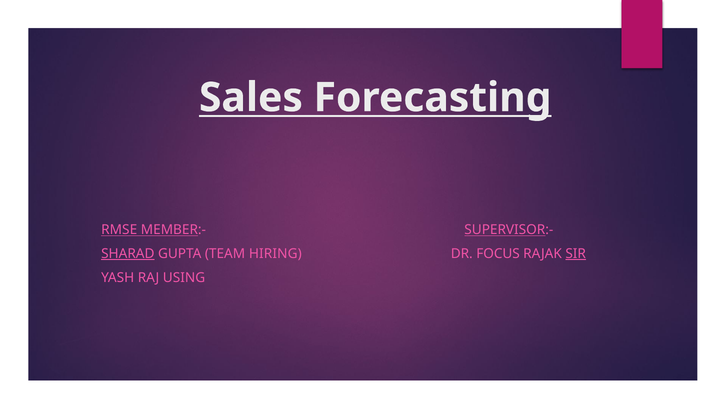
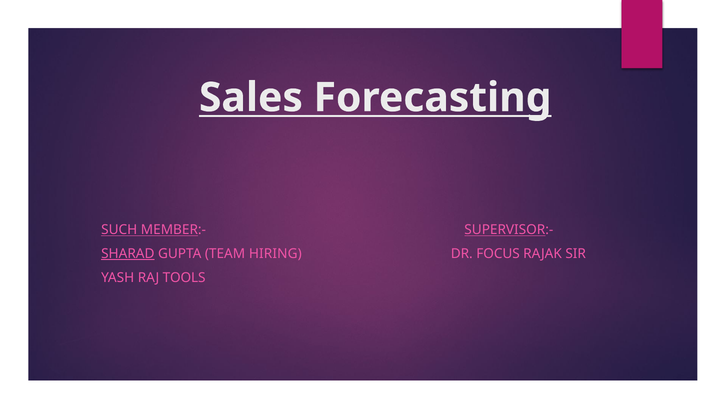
RMSE: RMSE -> SUCH
SIR underline: present -> none
USING: USING -> TOOLS
